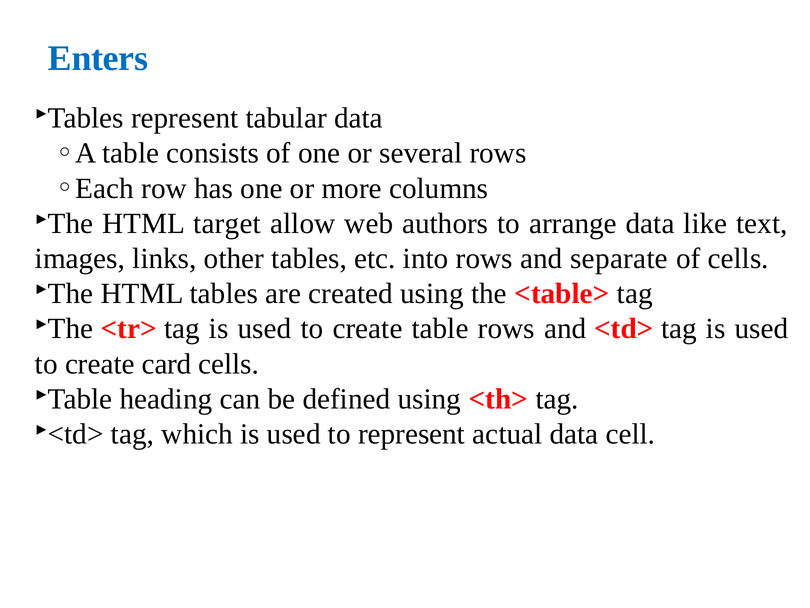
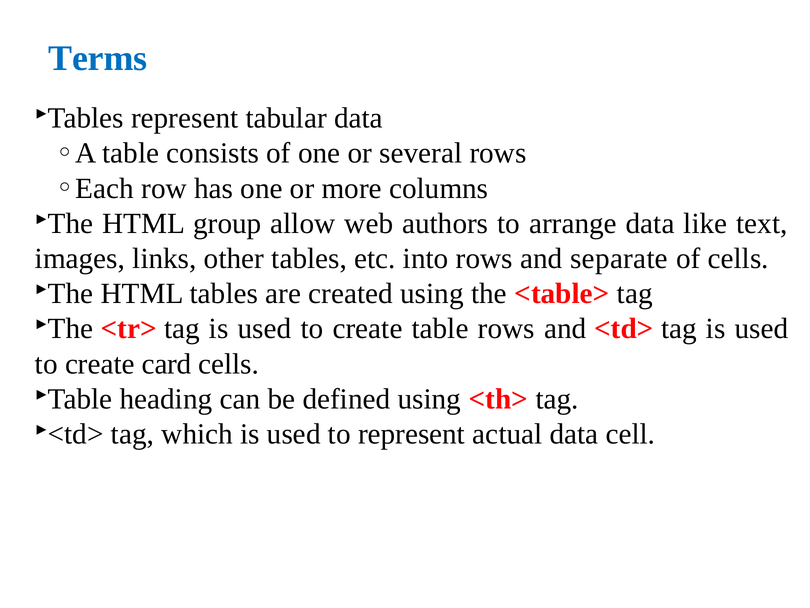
Enters: Enters -> Terms
target: target -> group
